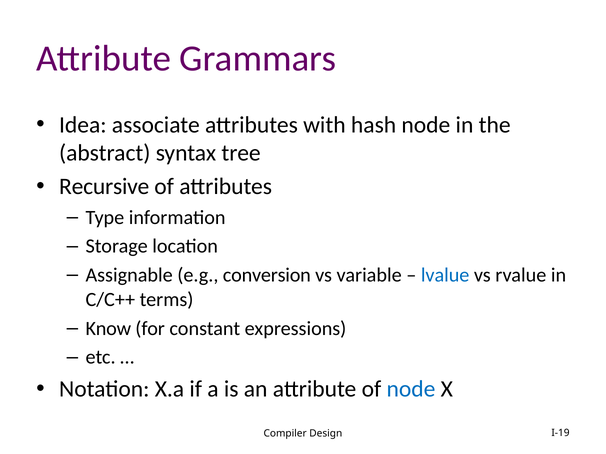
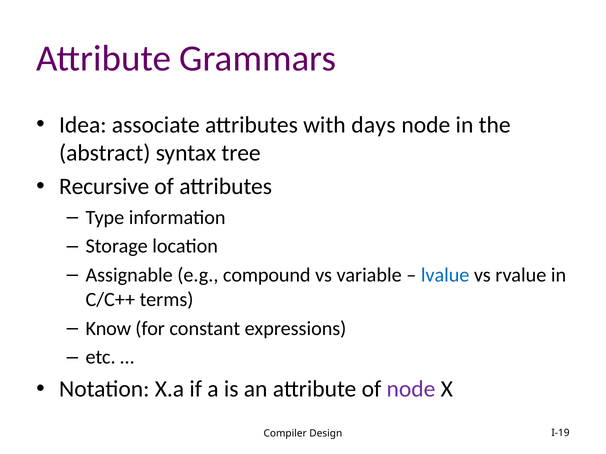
hash: hash -> days
conversion: conversion -> compound
node at (411, 390) colour: blue -> purple
